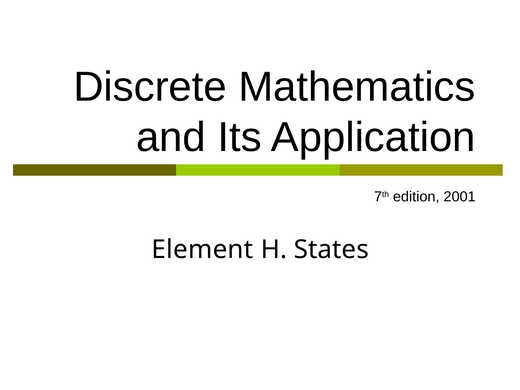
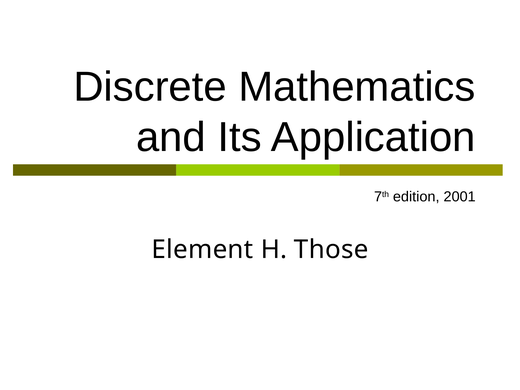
States: States -> Those
